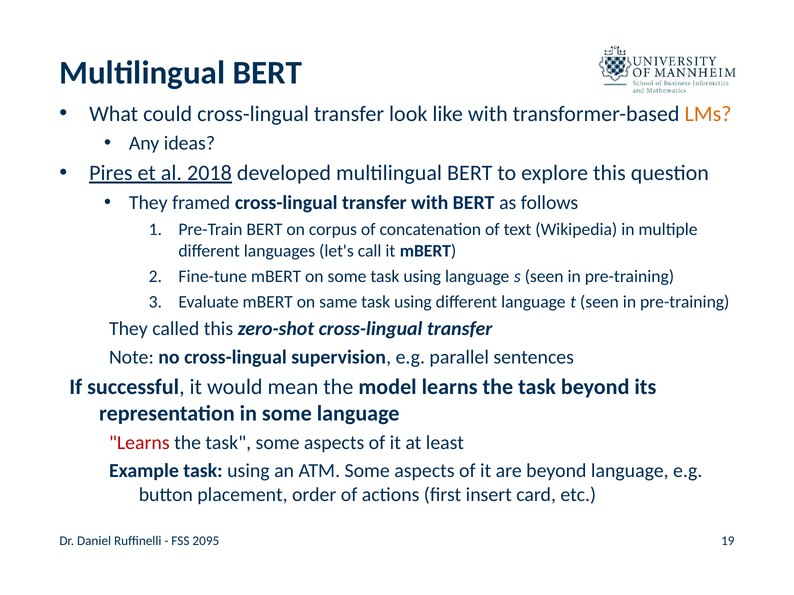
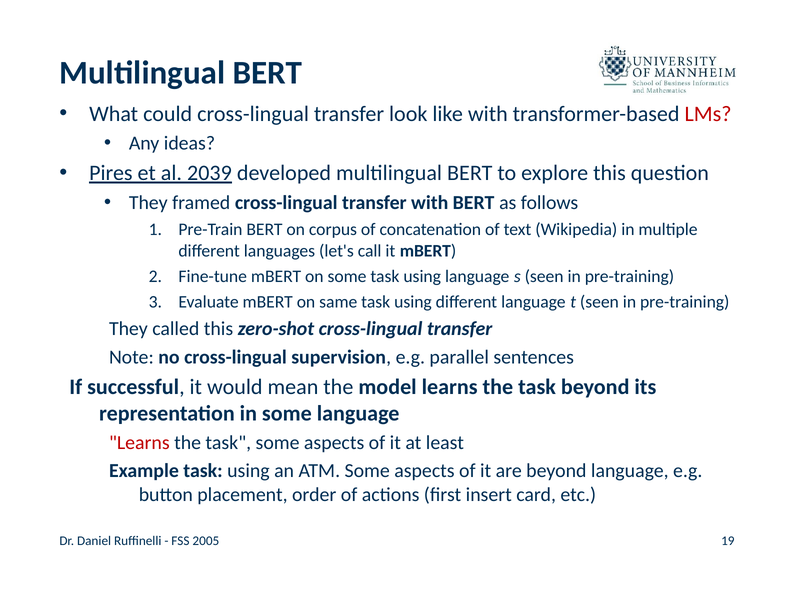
LMs colour: orange -> red
2018: 2018 -> 2039
2095: 2095 -> 2005
